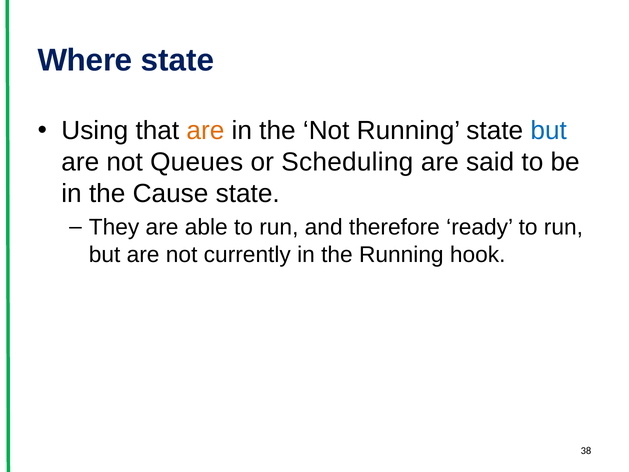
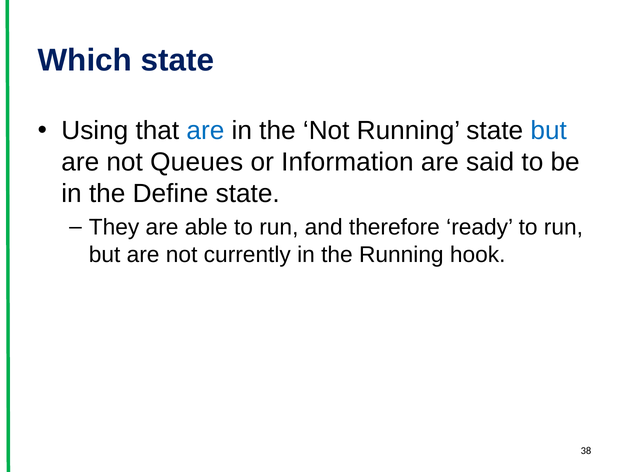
Where: Where -> Which
are at (205, 131) colour: orange -> blue
Scheduling: Scheduling -> Information
Cause: Cause -> Define
